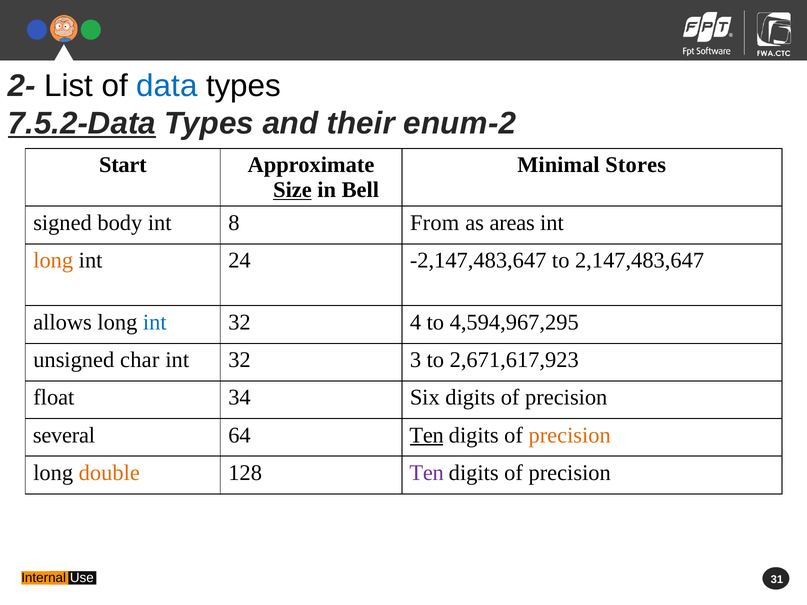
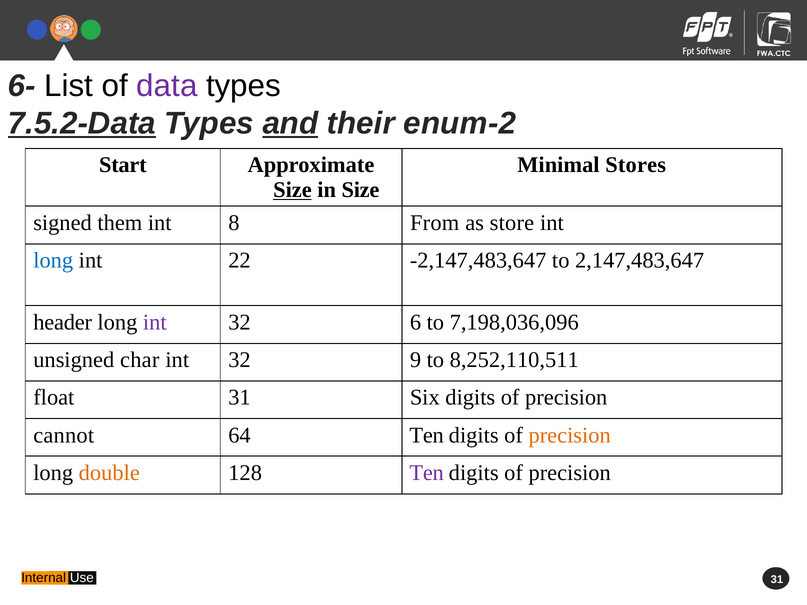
2-: 2- -> 6-
data colour: blue -> purple
and underline: none -> present
in Bell: Bell -> Size
body: body -> them
areas: areas -> store
long at (53, 261) colour: orange -> blue
24: 24 -> 22
allows: allows -> header
int at (155, 322) colour: blue -> purple
4: 4 -> 6
4,594,967,295: 4,594,967,295 -> 7,198,036,096
3: 3 -> 9
2,671,617,923: 2,671,617,923 -> 8,252,110,511
float 34: 34 -> 31
several: several -> cannot
Ten at (427, 435) underline: present -> none
